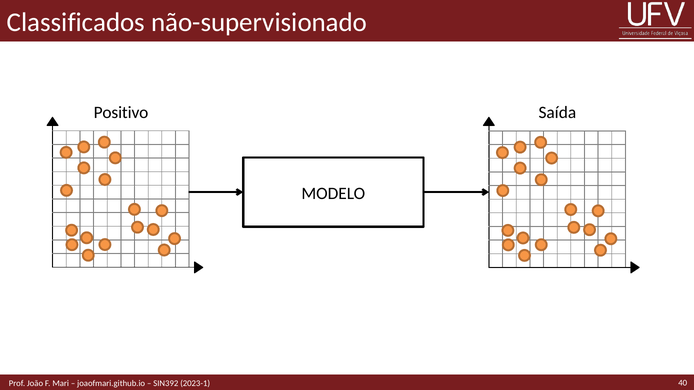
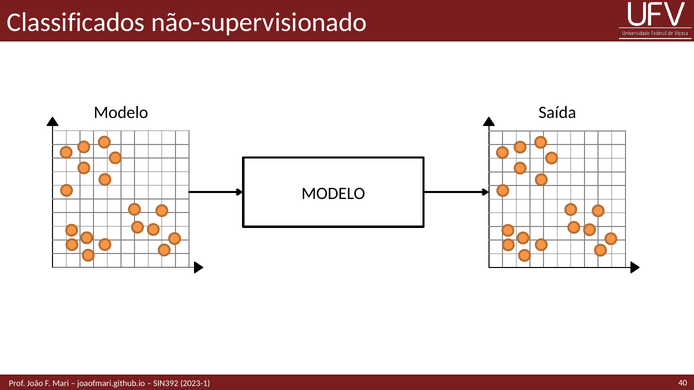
Positivo at (121, 113): Positivo -> Modelo
